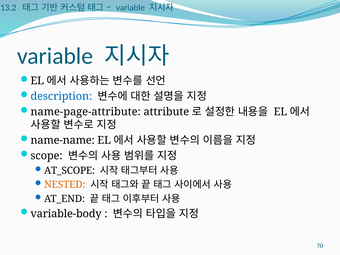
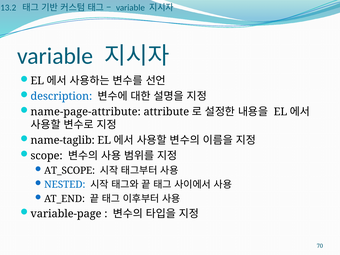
name-name: name-name -> name-taglib
NESTED colour: orange -> blue
variable-body: variable-body -> variable-page
